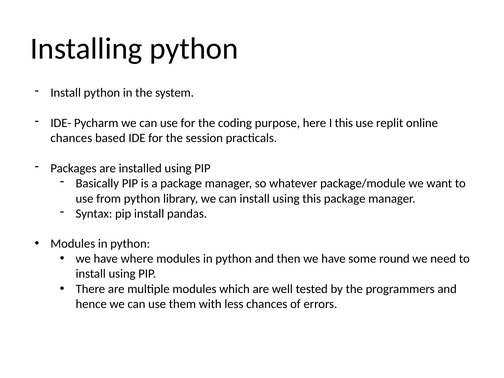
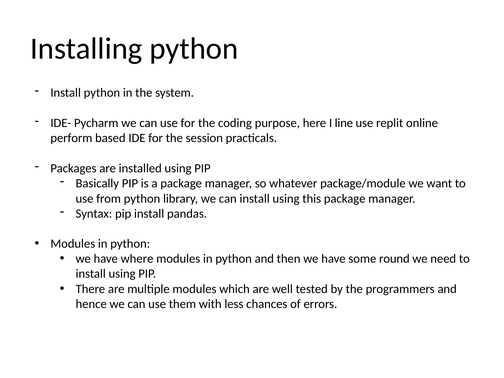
I this: this -> line
chances at (71, 138): chances -> perform
